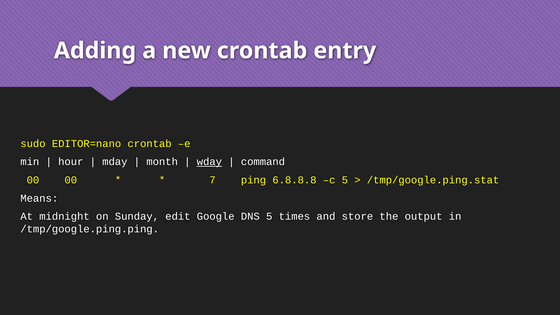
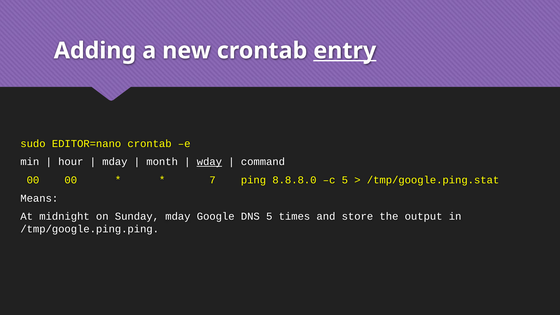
entry underline: none -> present
6.8.8.8: 6.8.8.8 -> 8.8.8.0
Sunday edit: edit -> mday
